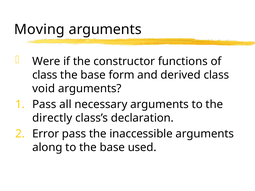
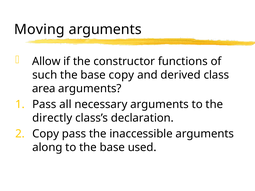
Were: Were -> Allow
class at (45, 75): class -> such
base form: form -> copy
void: void -> area
Error at (46, 134): Error -> Copy
